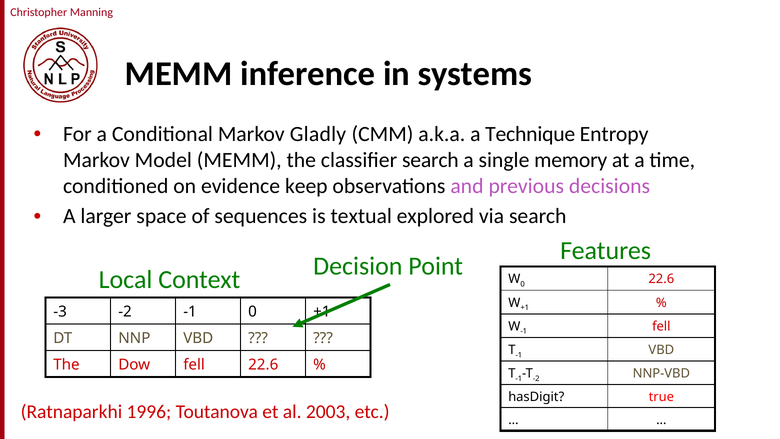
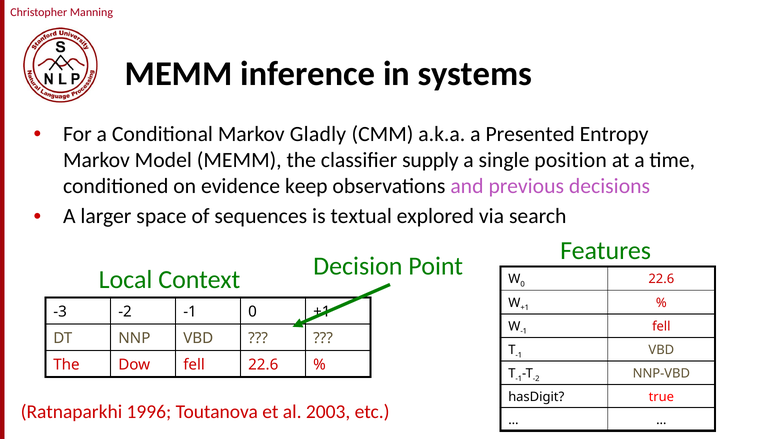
Technique: Technique -> Presented
classifier search: search -> supply
memory: memory -> position
